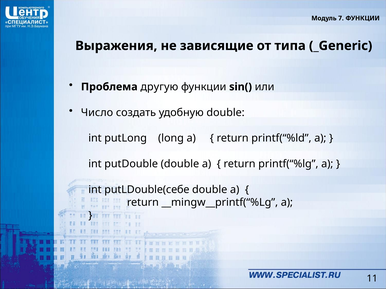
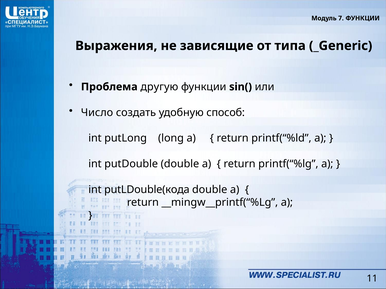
удобную double: double -> способ
putLDouble(себе: putLDouble(себе -> putLDouble(кода
